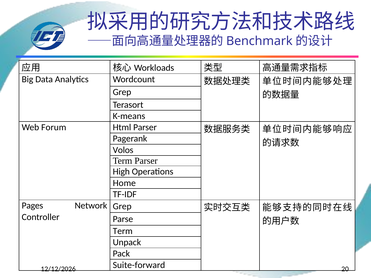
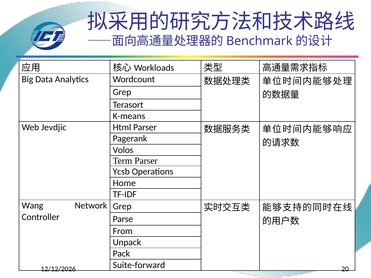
Forum: Forum -> Jevdjic
High: High -> Ycsb
Pages: Pages -> Wang
Term at (123, 231): Term -> From
